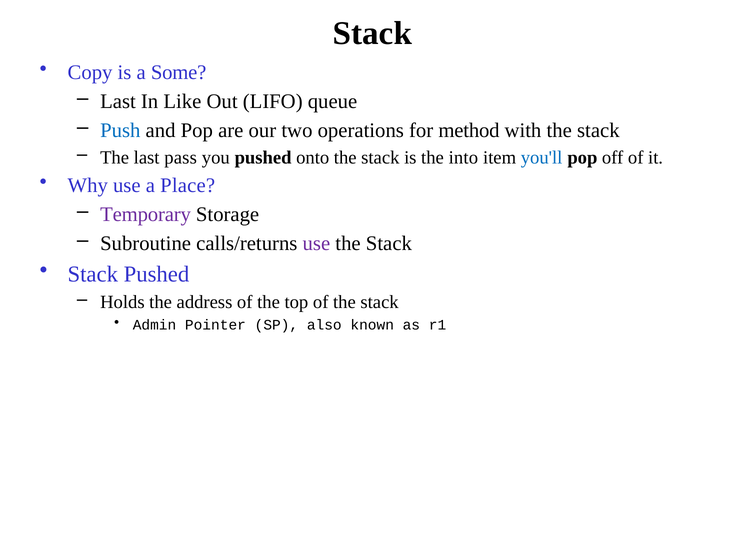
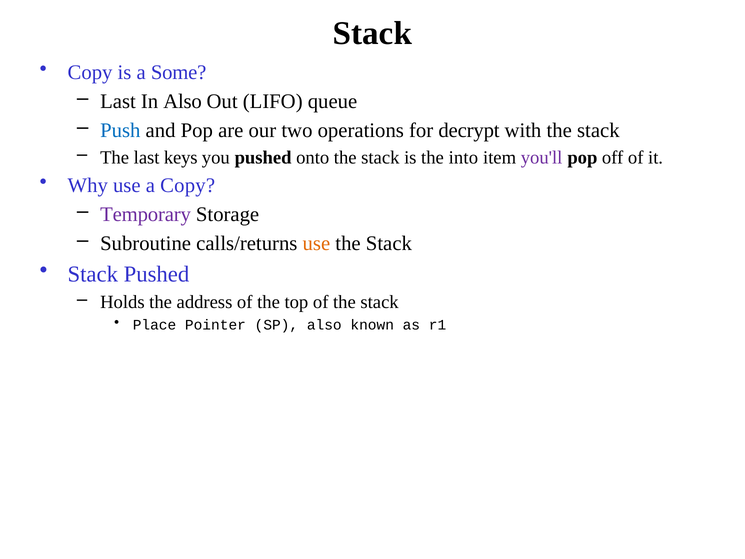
In Like: Like -> Also
method: method -> decrypt
pass: pass -> keys
you'll colour: blue -> purple
a Place: Place -> Copy
use at (316, 243) colour: purple -> orange
Admin: Admin -> Place
